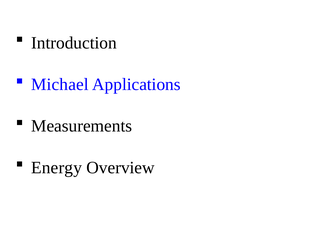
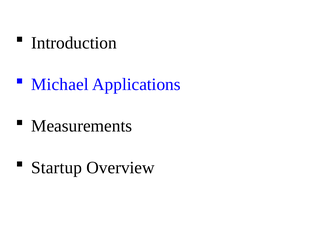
Energy: Energy -> Startup
